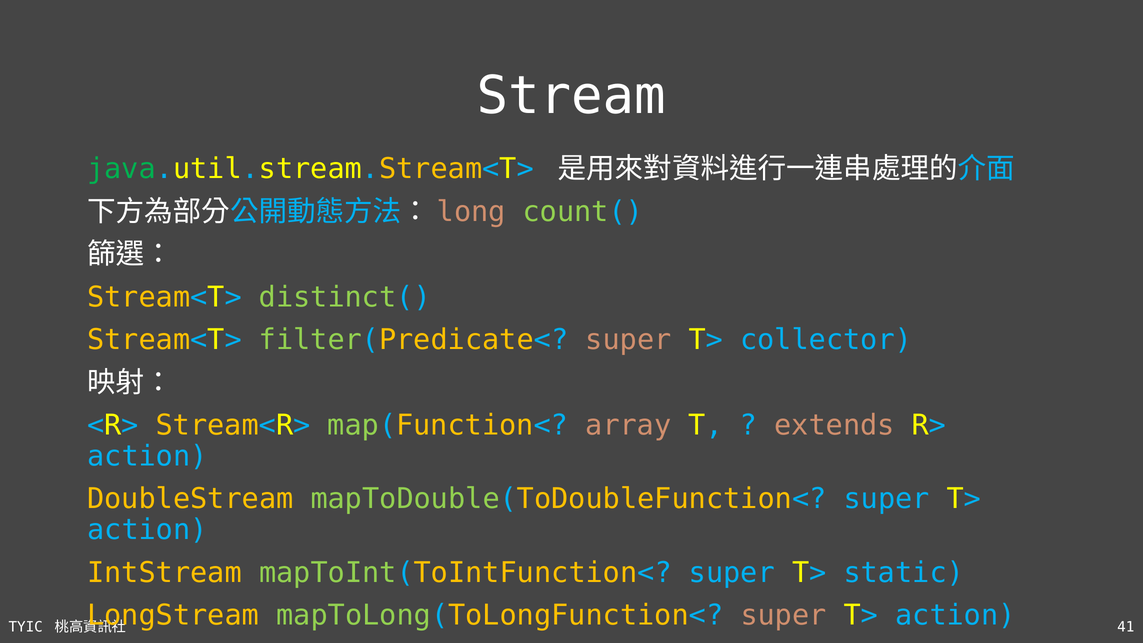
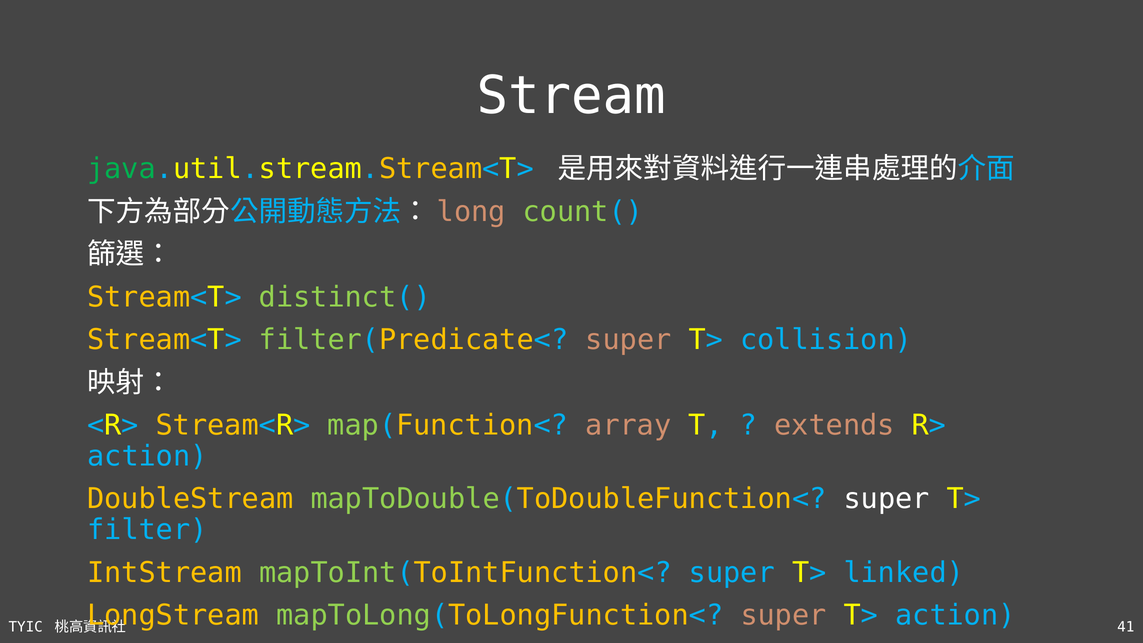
collector: collector -> collision
super at (887, 499) colour: light blue -> white
action at (147, 530): action -> filter
static: static -> linked
